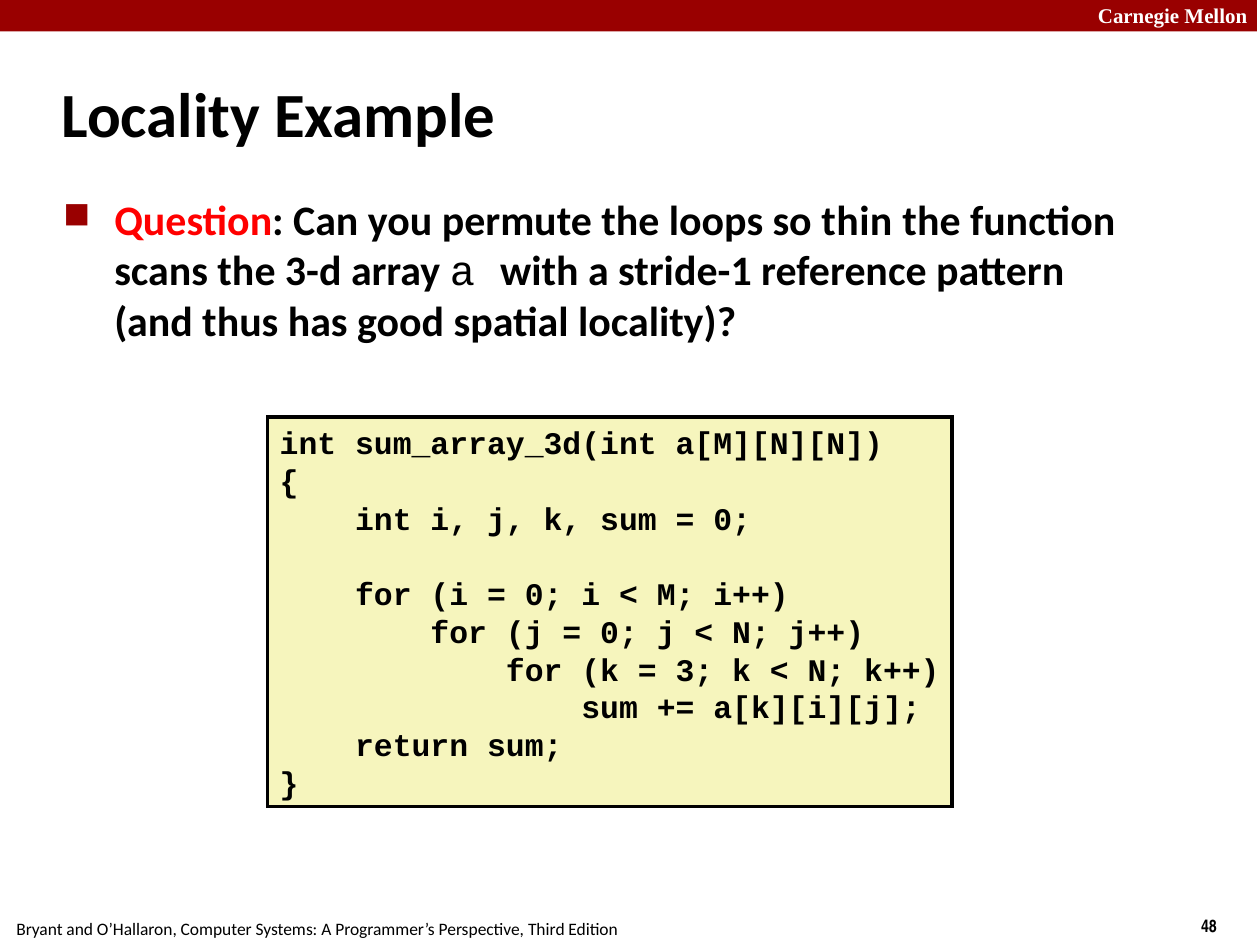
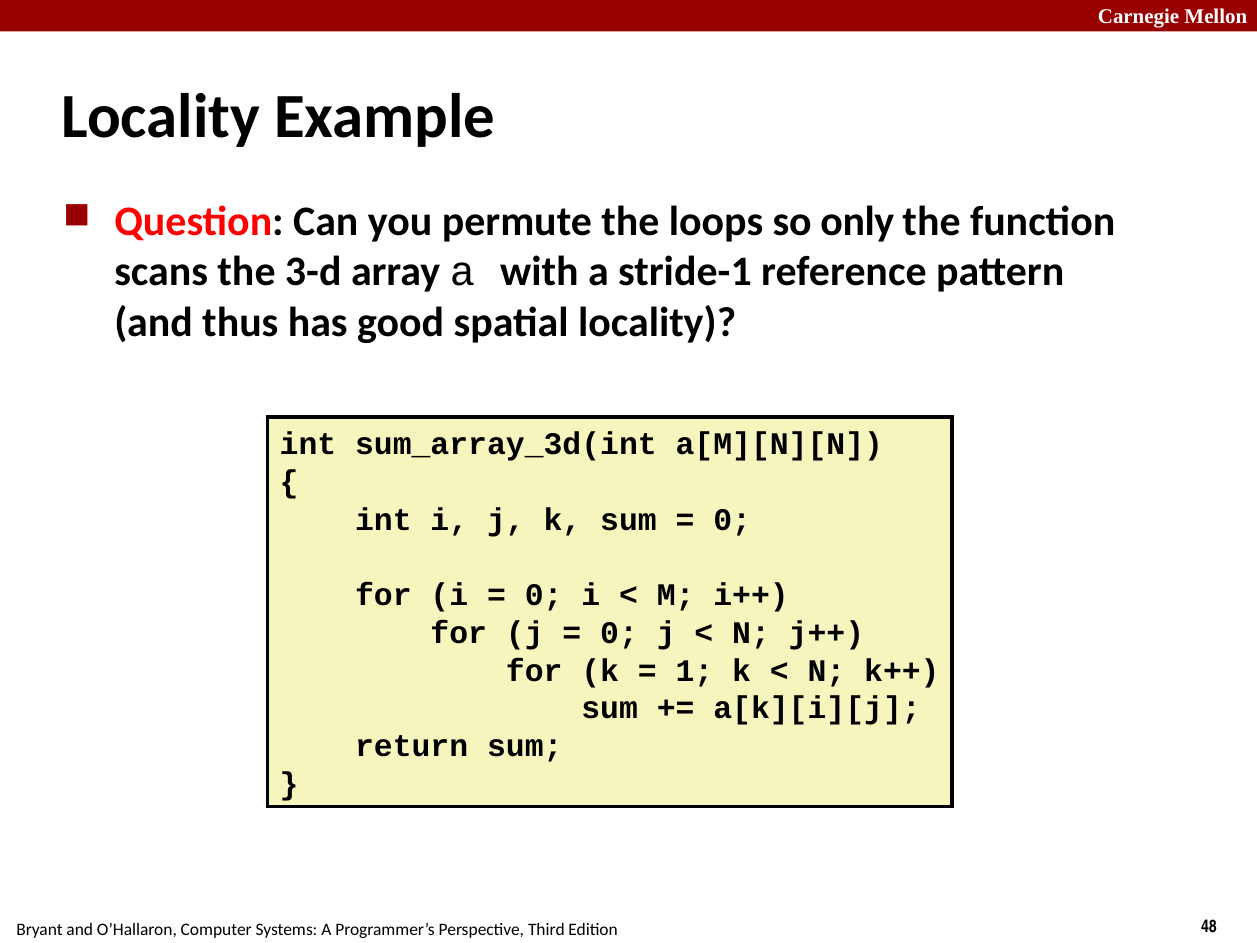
thin: thin -> only
3: 3 -> 1
